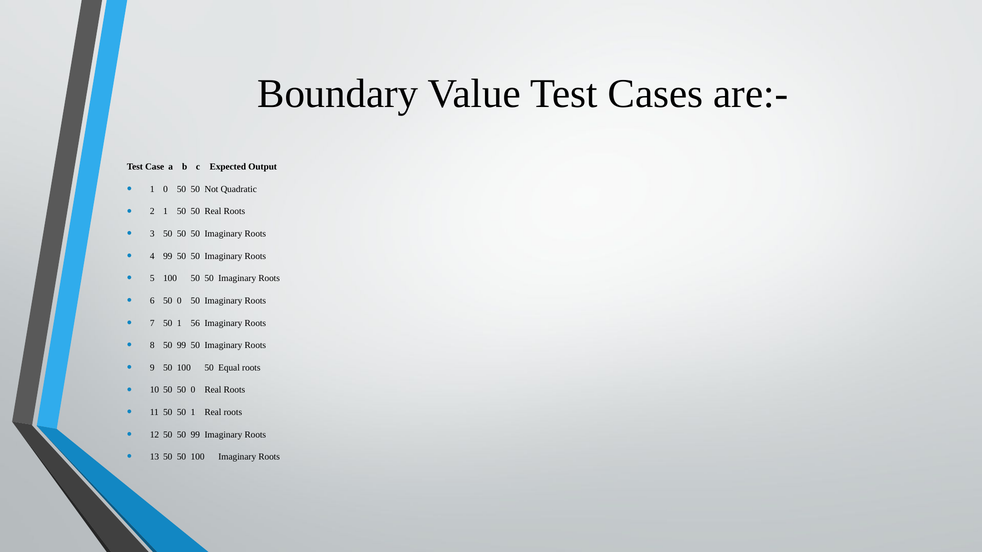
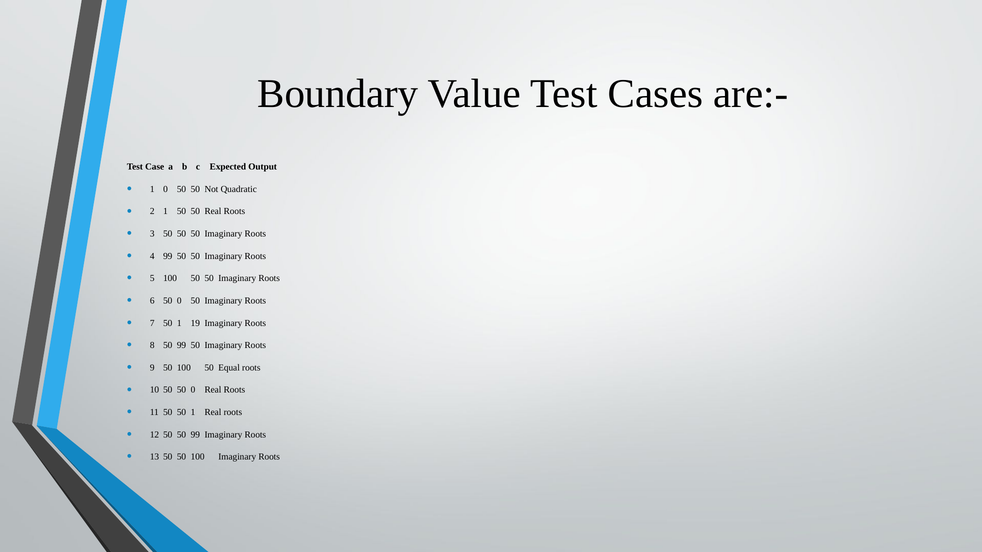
56: 56 -> 19
